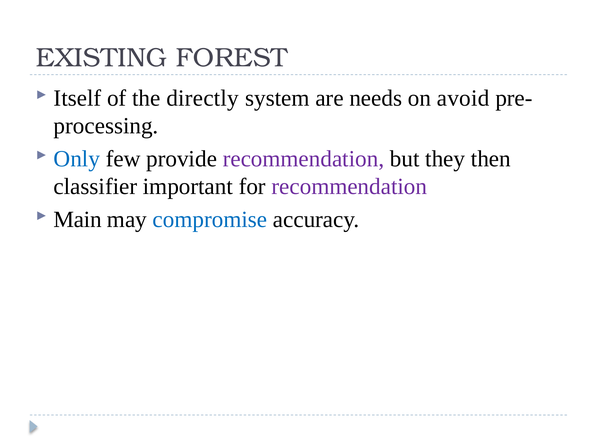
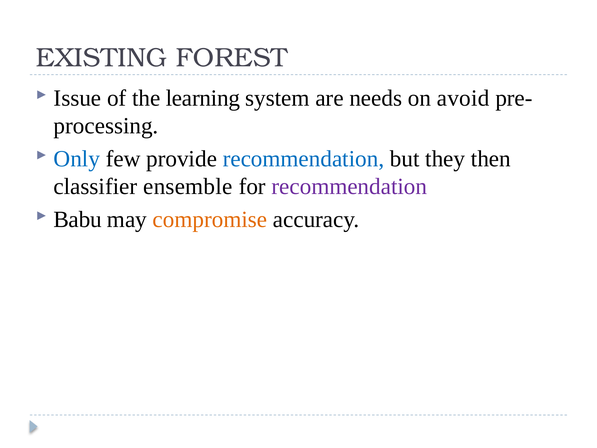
Itself: Itself -> Issue
directly: directly -> learning
recommendation at (303, 159) colour: purple -> blue
important: important -> ensemble
Main: Main -> Babu
compromise colour: blue -> orange
